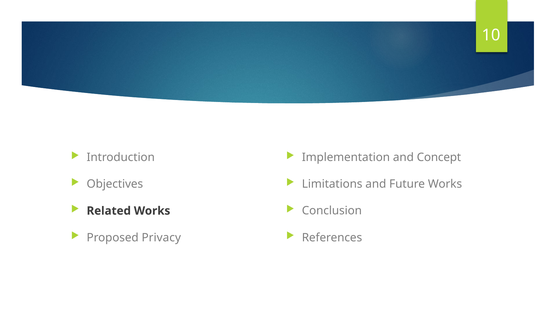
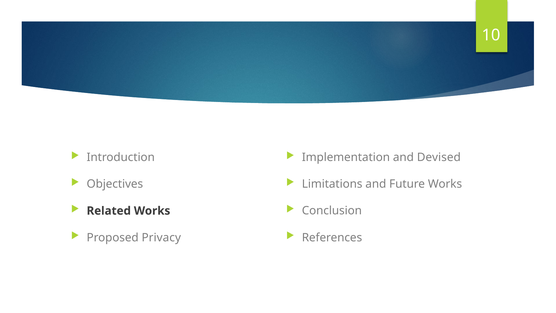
Concept: Concept -> Devised
